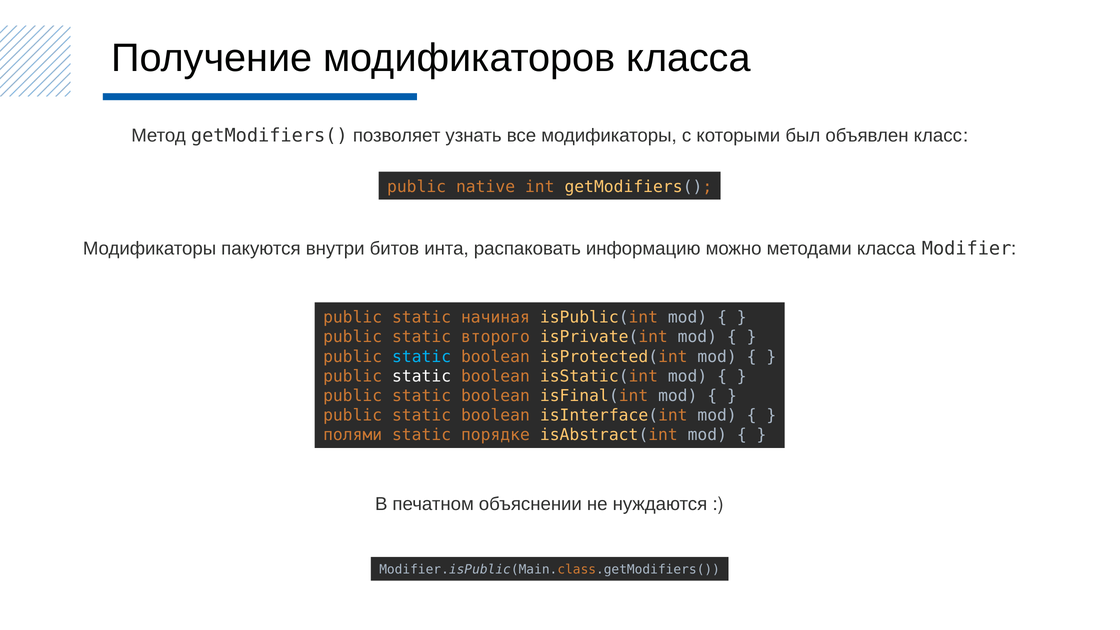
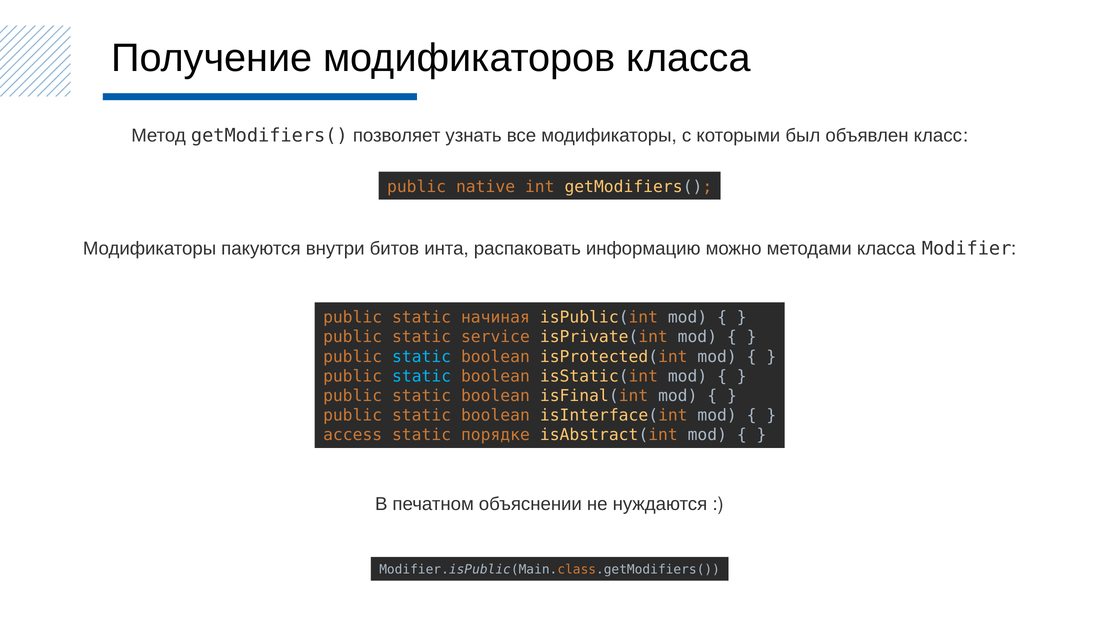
второго: второго -> service
static at (422, 376) colour: white -> light blue
полями: полями -> access
